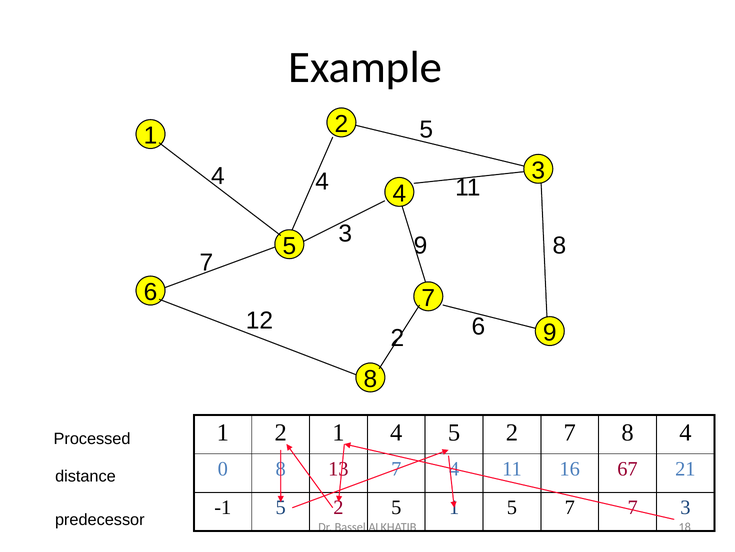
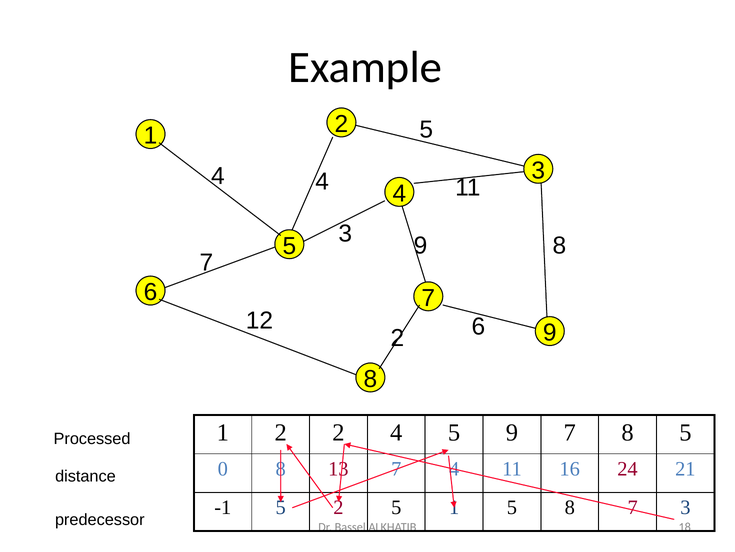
1 2 1: 1 -> 2
4 5 2: 2 -> 9
8 4: 4 -> 5
67: 67 -> 24
5 7: 7 -> 8
